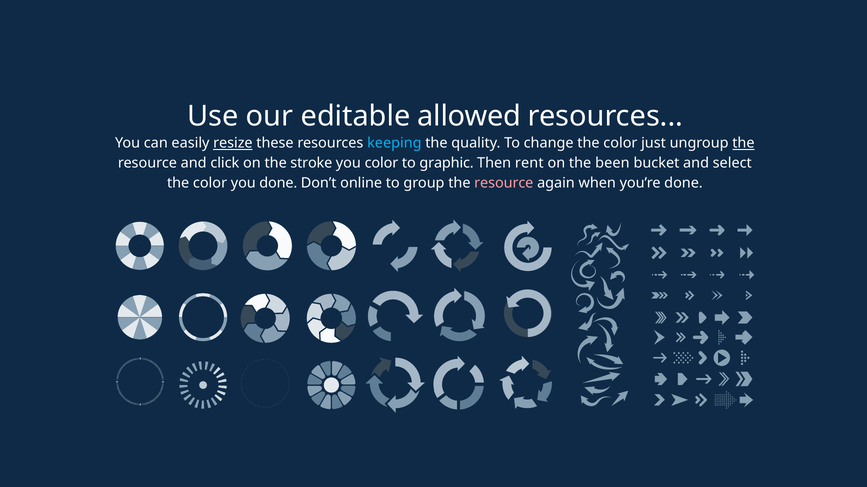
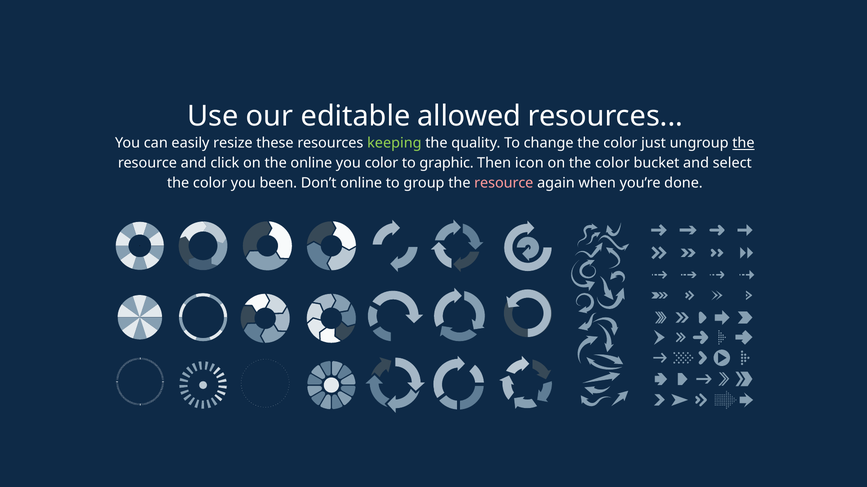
resize underline: present -> none
keeping colour: light blue -> light green
the stroke: stroke -> online
rent: rent -> icon
on the been: been -> color
you done: done -> been
